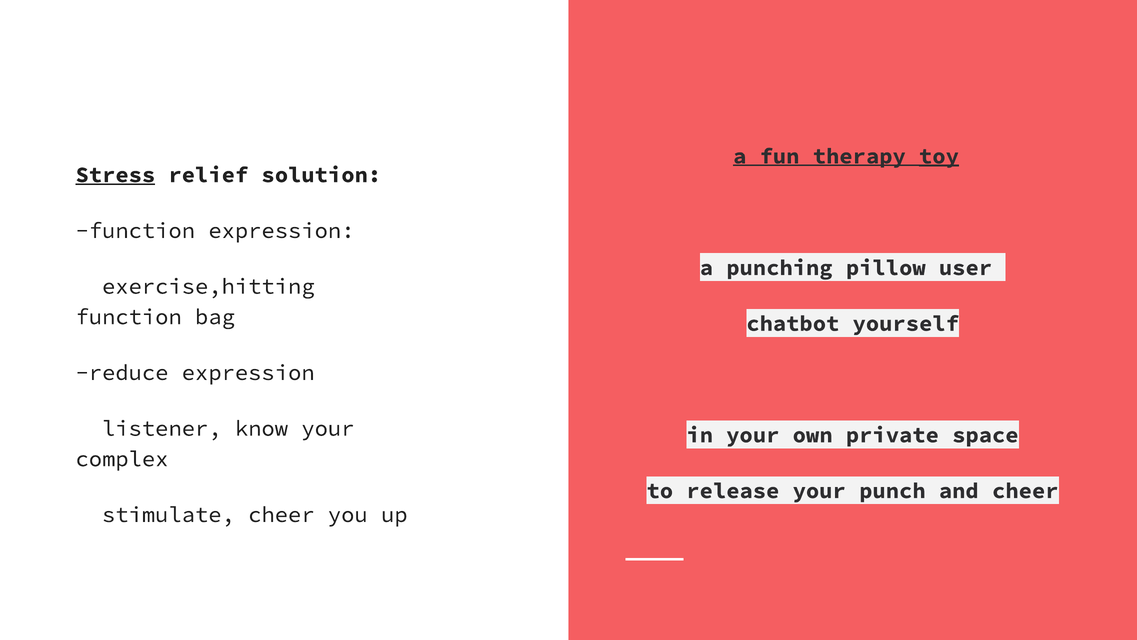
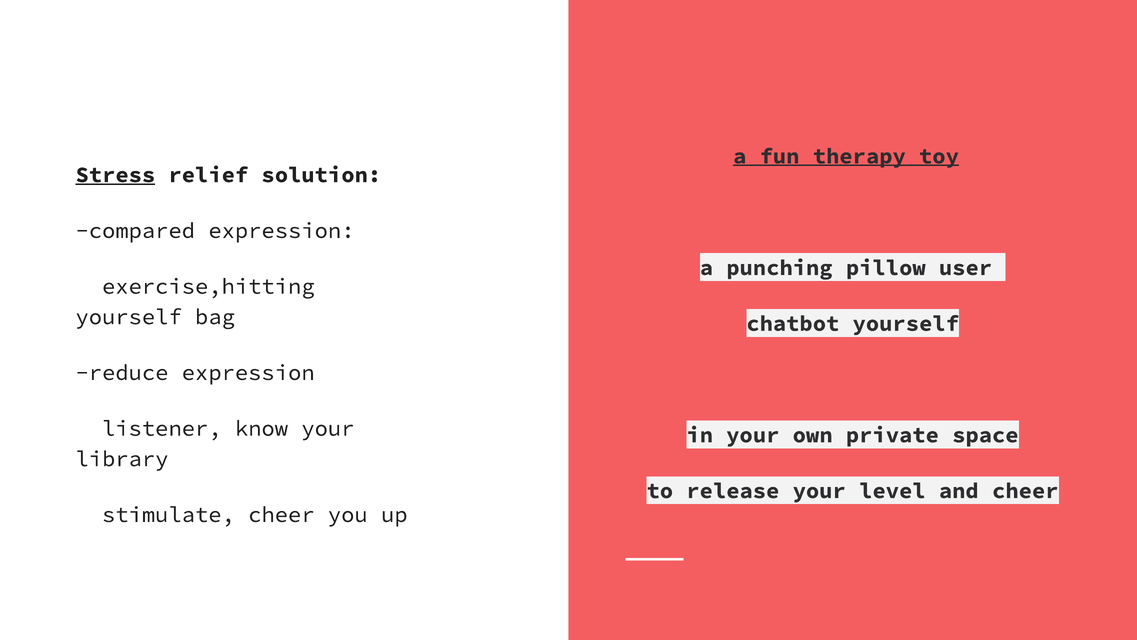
toy underline: present -> none
function at (135, 230): function -> compared
function at (129, 317): function -> yourself
complex: complex -> library
punch: punch -> level
